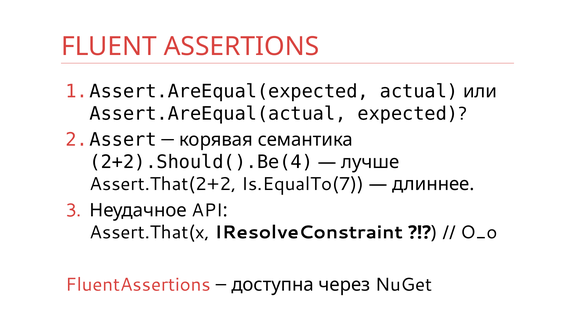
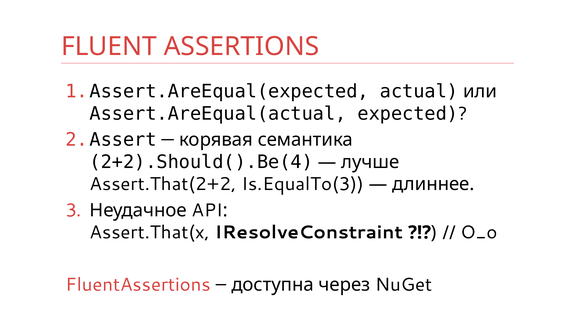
Is.EqualTo(7: Is.EqualTo(7 -> Is.EqualTo(3
